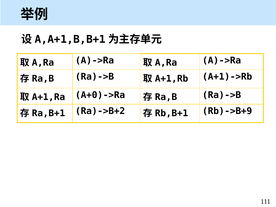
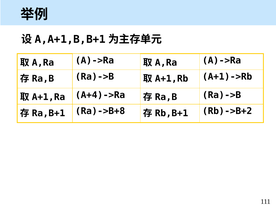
A+0)->Ra: A+0)->Ra -> A+4)->Ra
Ra)->B+2: Ra)->B+2 -> Ra)->B+8
Rb)->B+9: Rb)->B+9 -> Rb)->B+2
